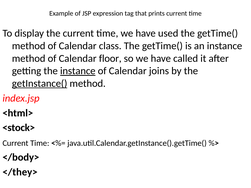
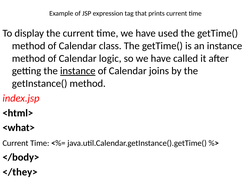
floor: floor -> logic
getInstance( underline: present -> none
<stock>: <stock> -> <what>
